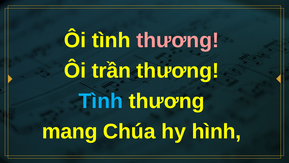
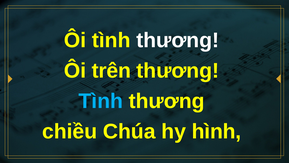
thương at (178, 40) colour: pink -> white
trần: trần -> trên
mang: mang -> chiều
